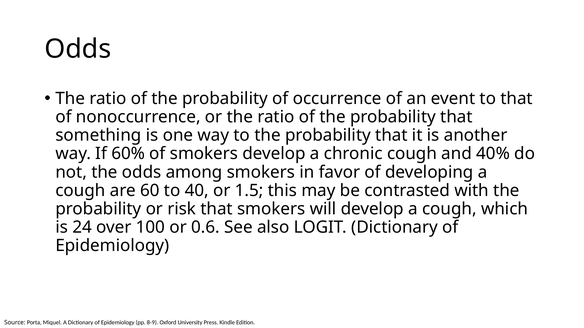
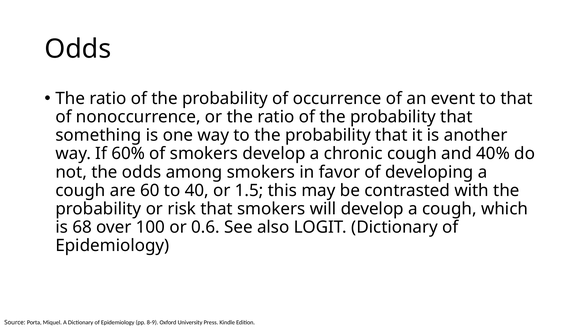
24: 24 -> 68
